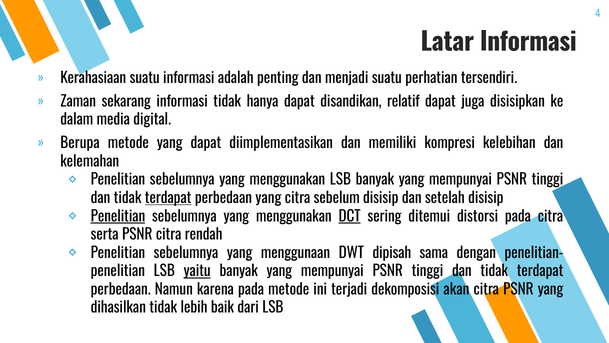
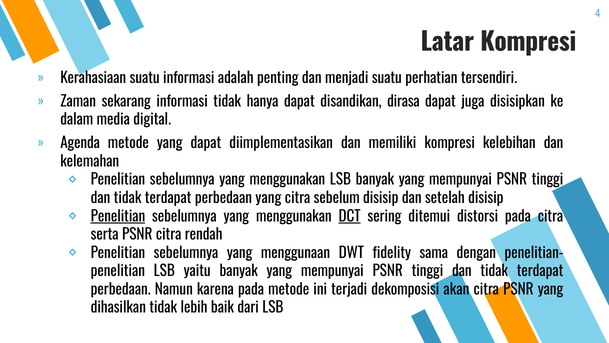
Latar Informasi: Informasi -> Kompresi
relatif: relatif -> dirasa
Berupa: Berupa -> Agenda
terdapat at (168, 198) underline: present -> none
dipisah: dipisah -> fidelity
yaitu underline: present -> none
